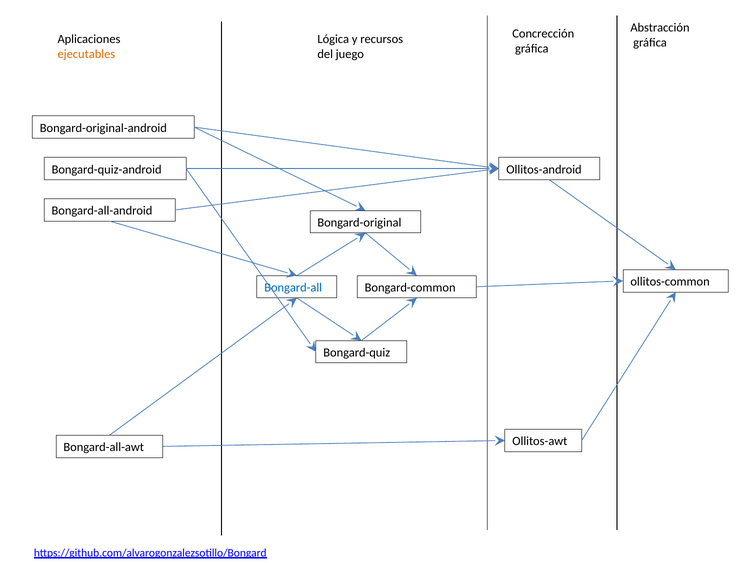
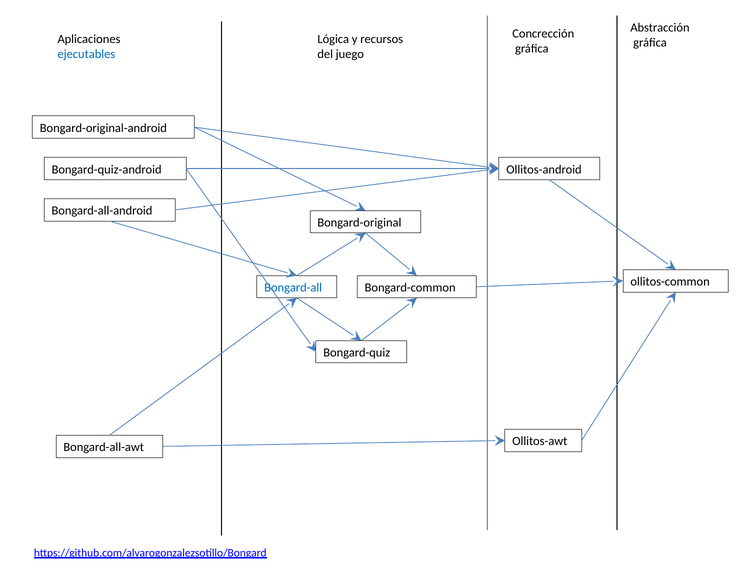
ejecutables colour: orange -> blue
